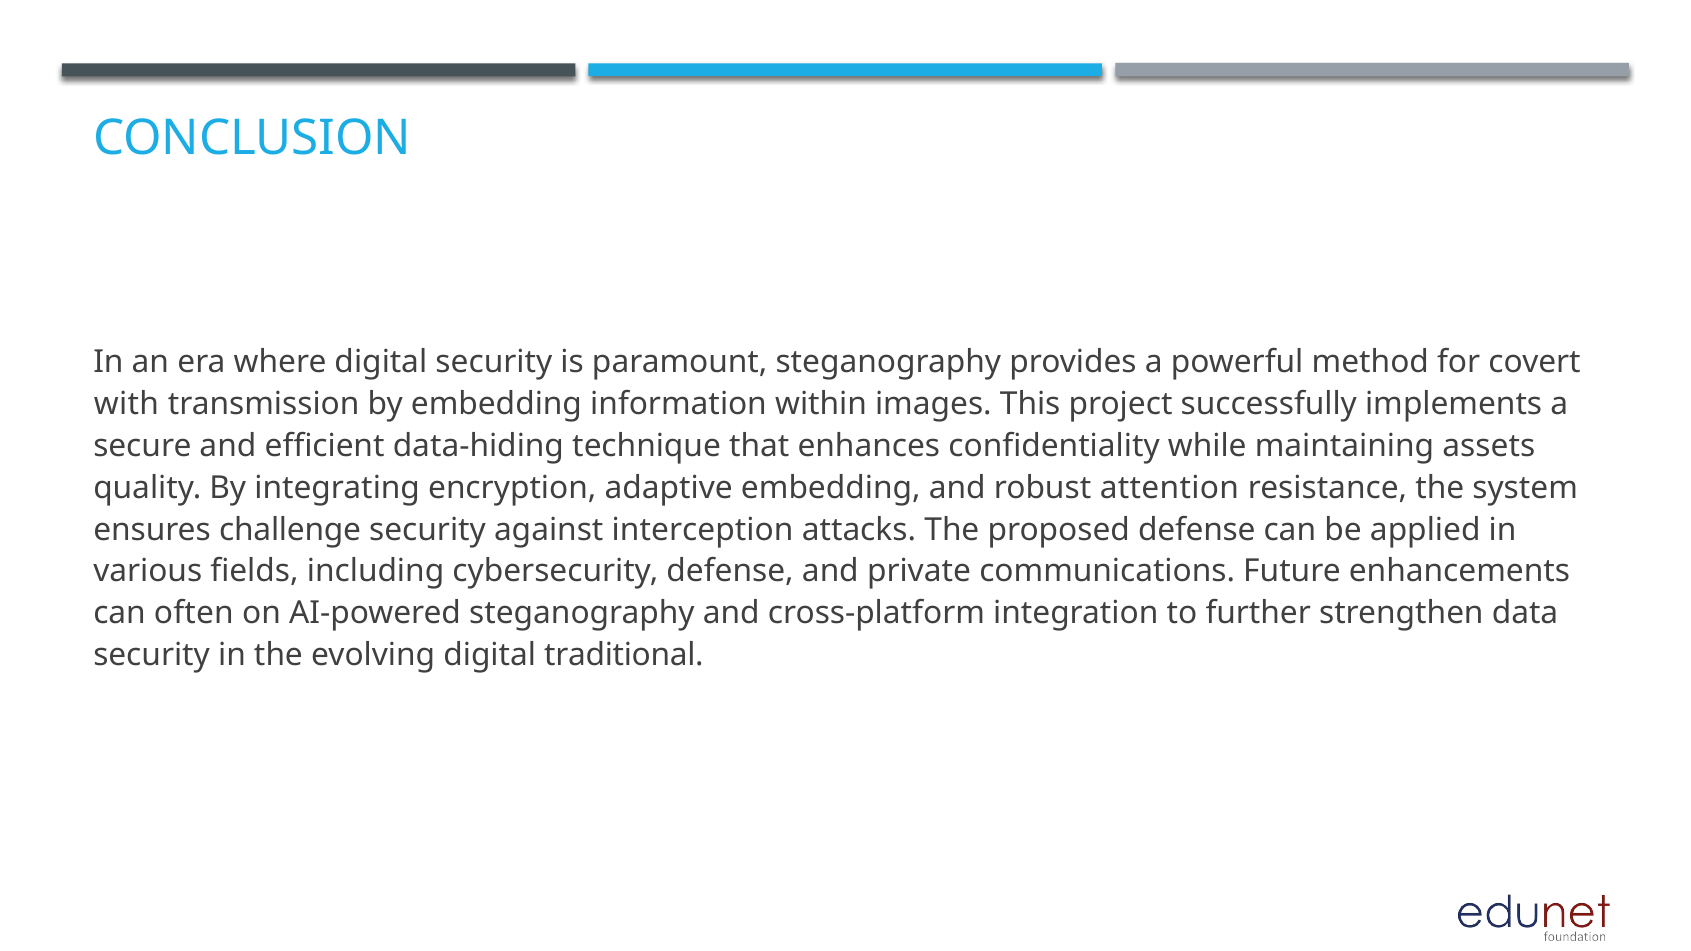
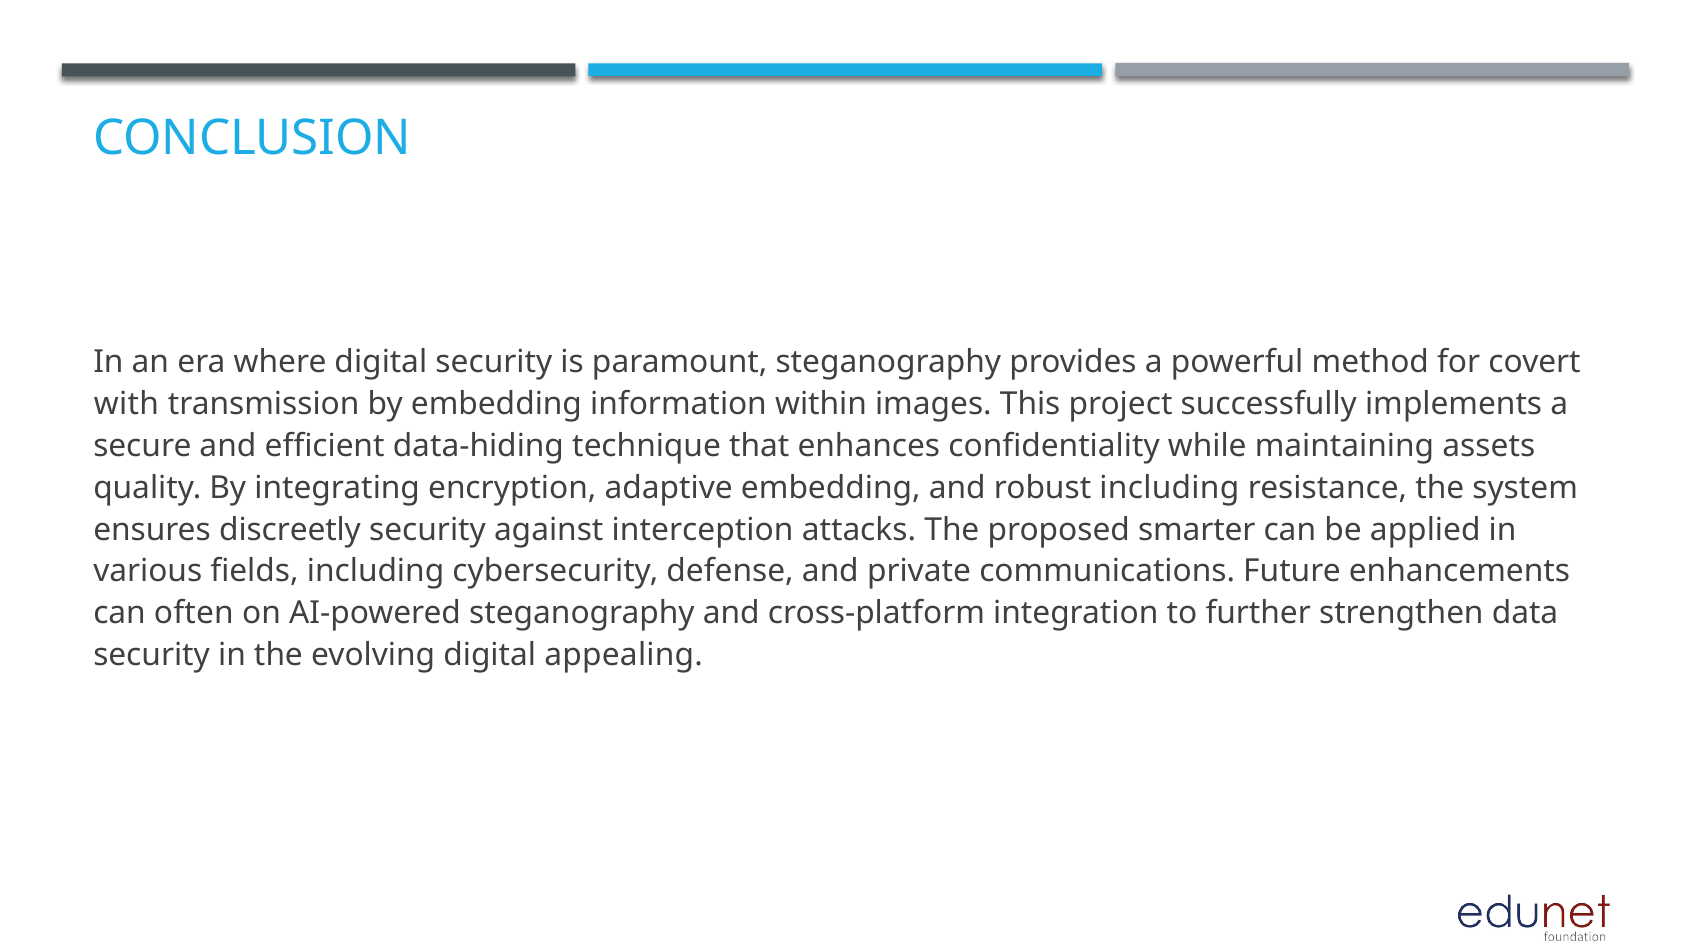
robust attention: attention -> including
challenge: challenge -> discreetly
proposed defense: defense -> smarter
traditional: traditional -> appealing
